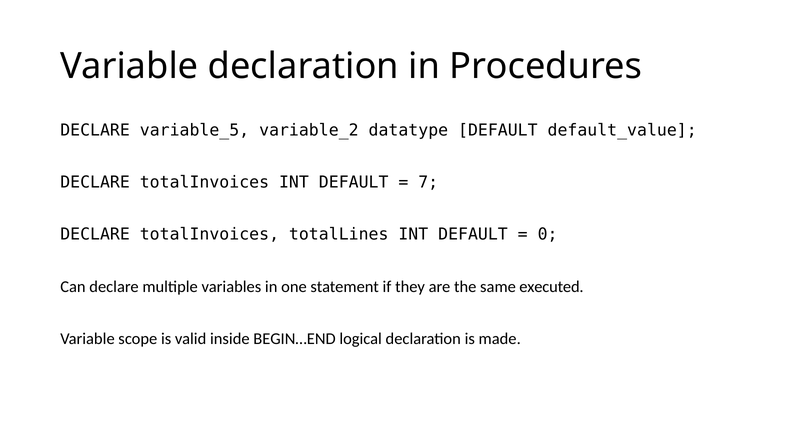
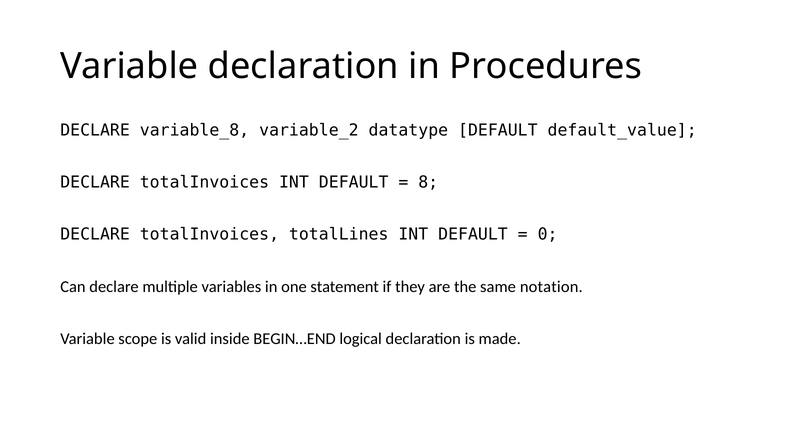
variable_5: variable_5 -> variable_8
7: 7 -> 8
executed: executed -> notation
